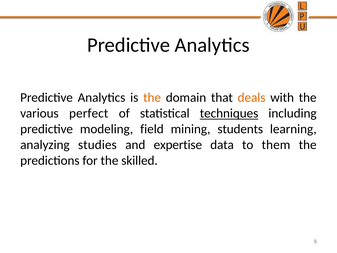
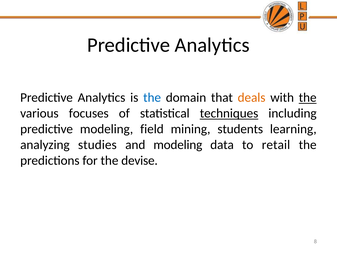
the at (152, 98) colour: orange -> blue
the at (308, 98) underline: none -> present
perfect: perfect -> focuses
and expertise: expertise -> modeling
them: them -> retail
skilled: skilled -> devise
